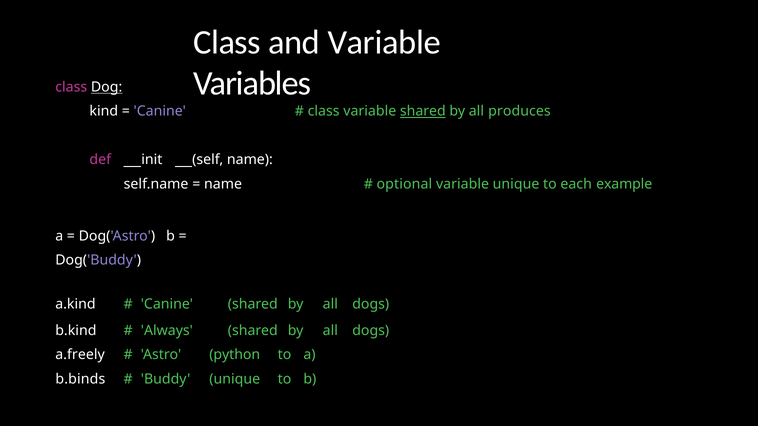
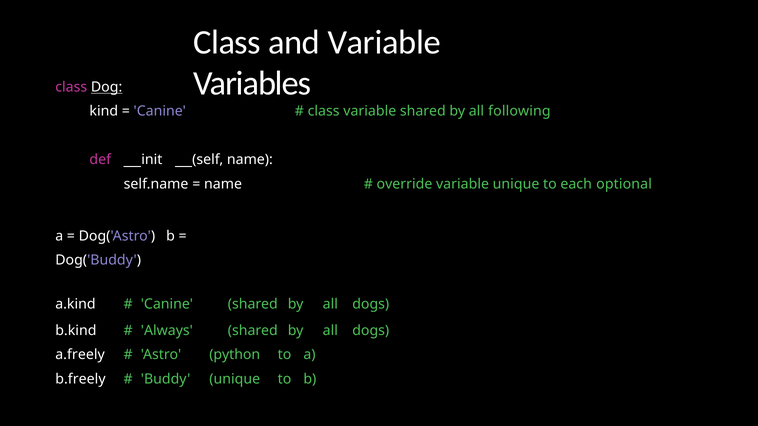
shared at (423, 111) underline: present -> none
produces: produces -> following
optional: optional -> override
example: example -> optional
b.binds: b.binds -> b.freely
